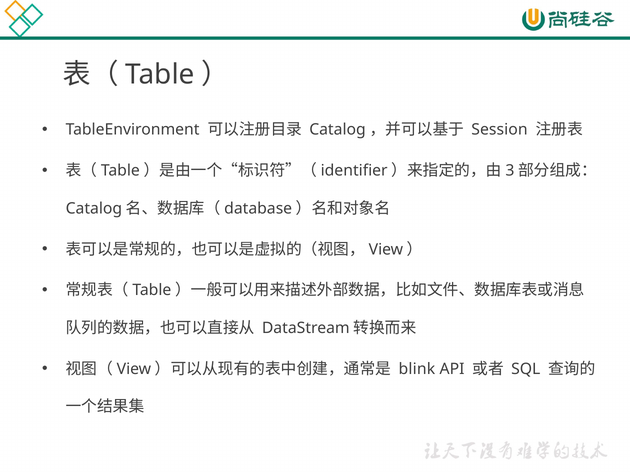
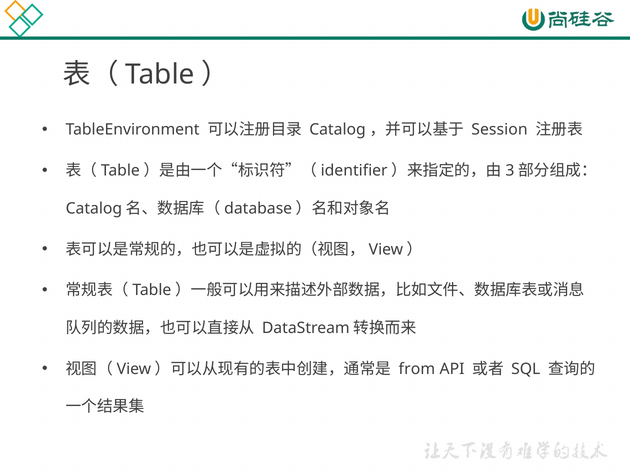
blink: blink -> from
